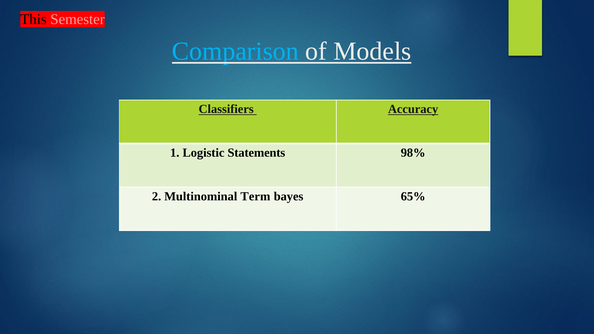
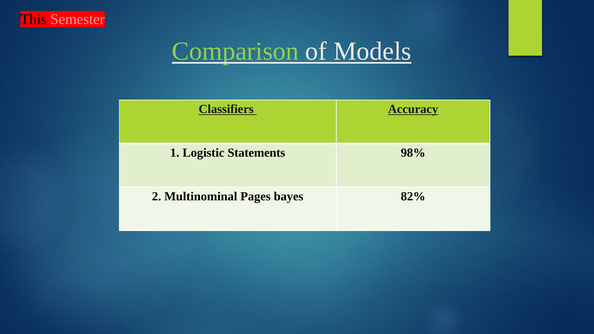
Comparison colour: light blue -> light green
Term: Term -> Pages
65%: 65% -> 82%
